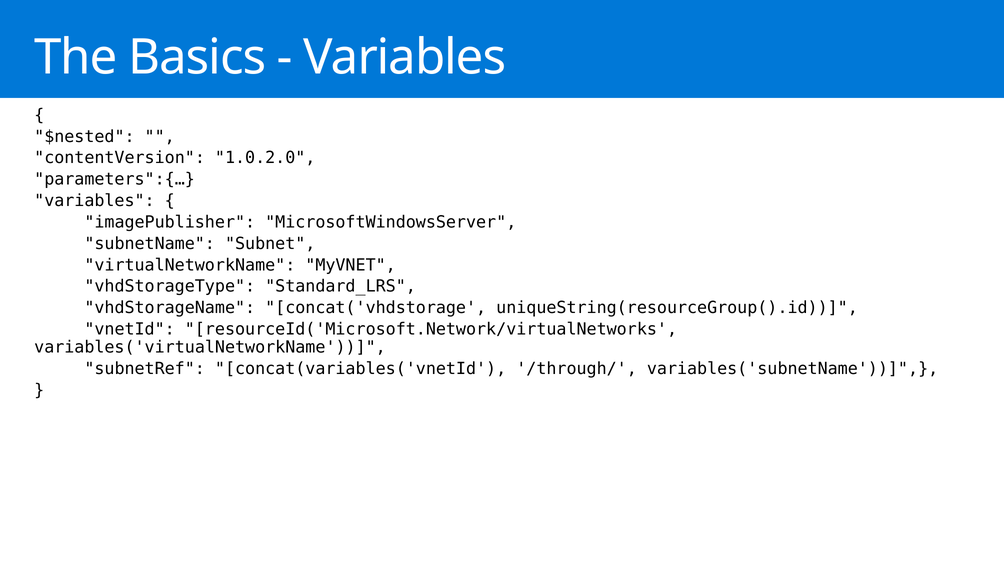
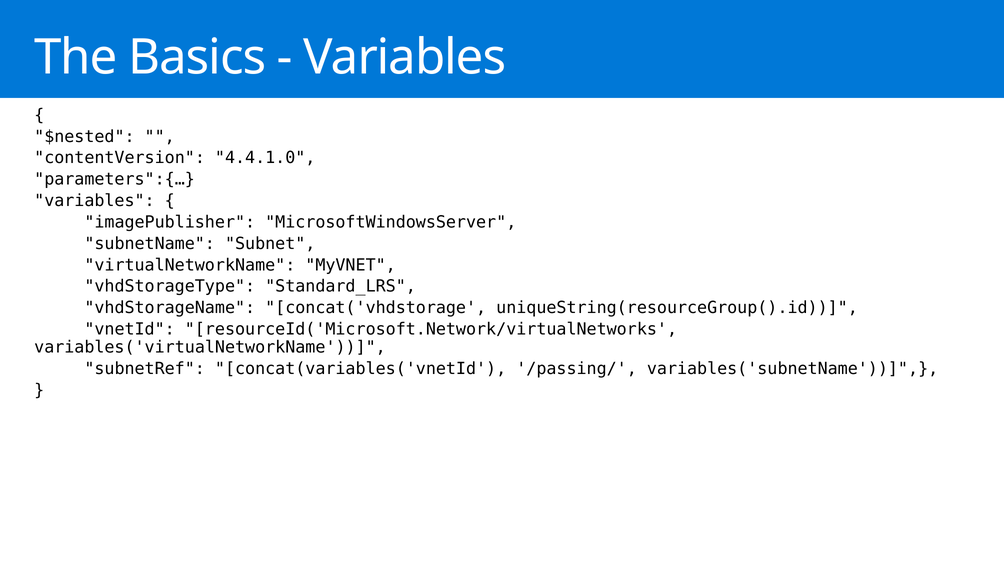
1.0.2.0: 1.0.2.0 -> 4.4.1.0
/through/: /through/ -> /passing/
